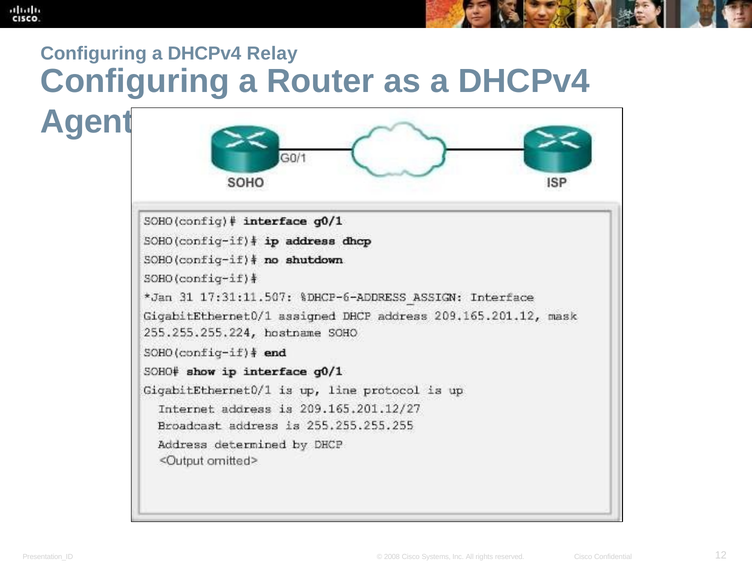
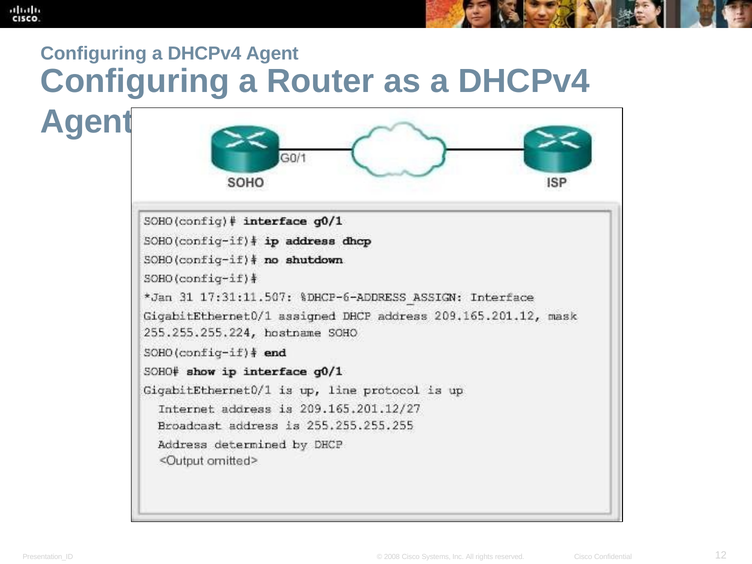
Configuring a DHCPv4 Relay: Relay -> Agent
